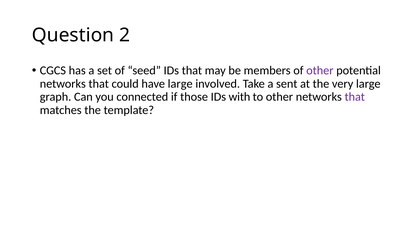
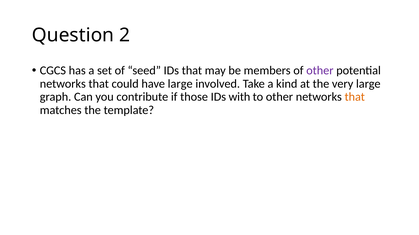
sent: sent -> kind
connected: connected -> contribute
that at (355, 97) colour: purple -> orange
